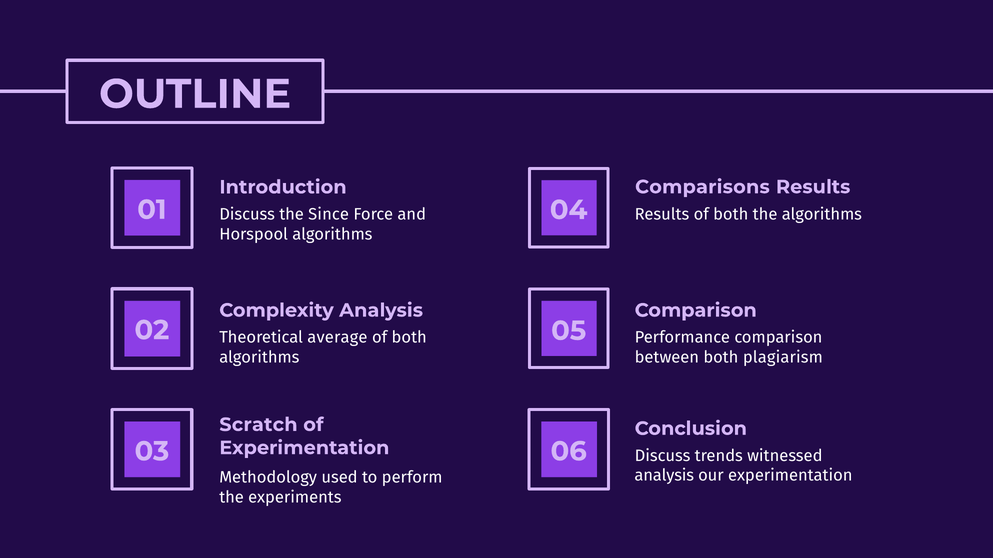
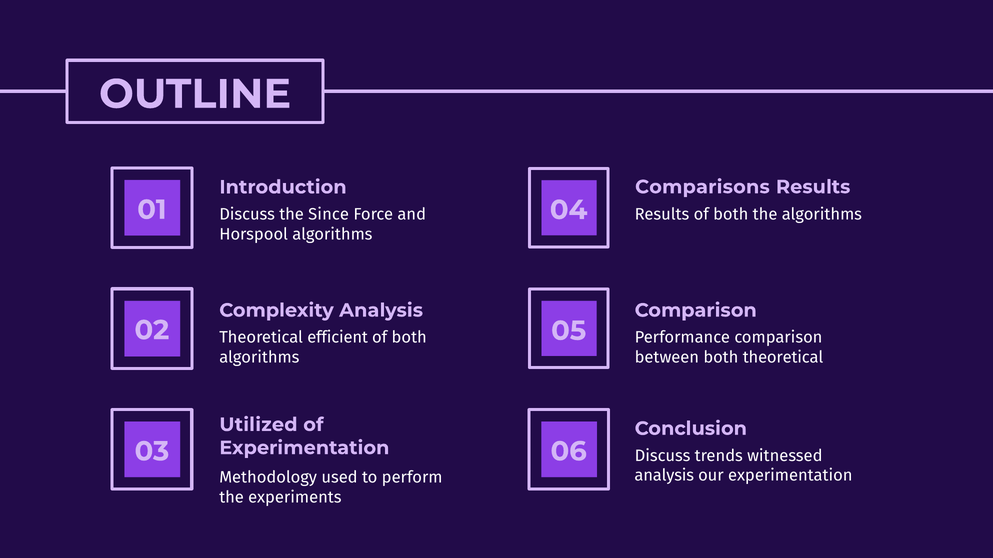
average: average -> efficient
both plagiarism: plagiarism -> theoretical
Scratch: Scratch -> Utilized
